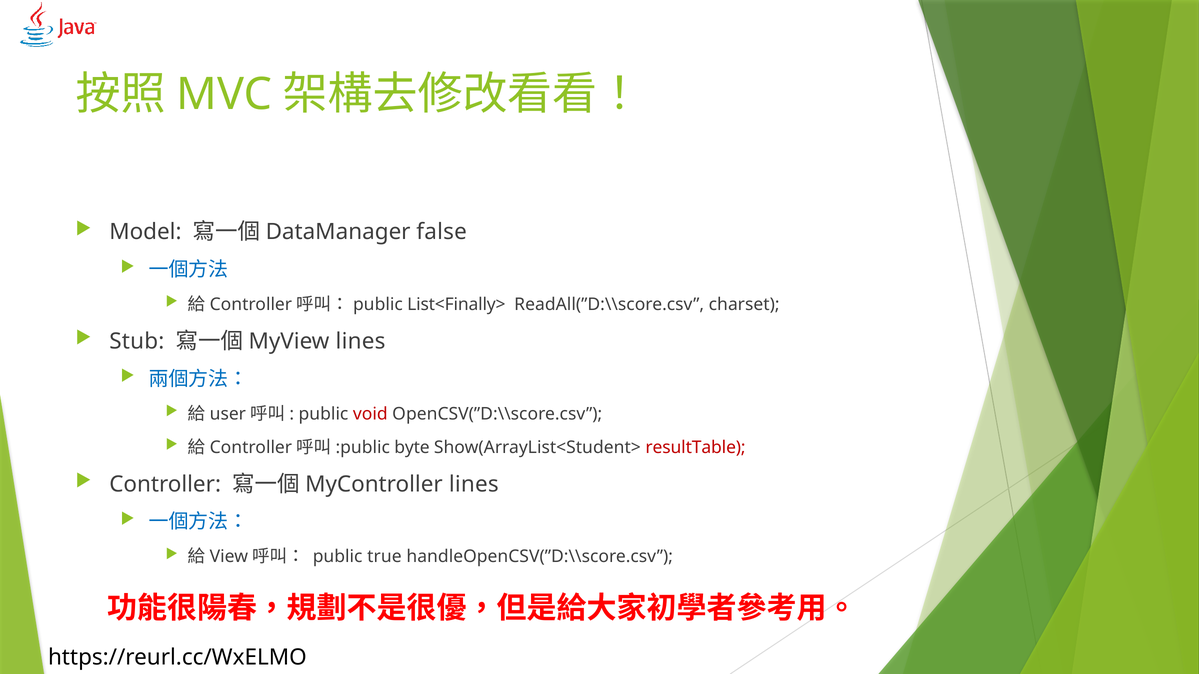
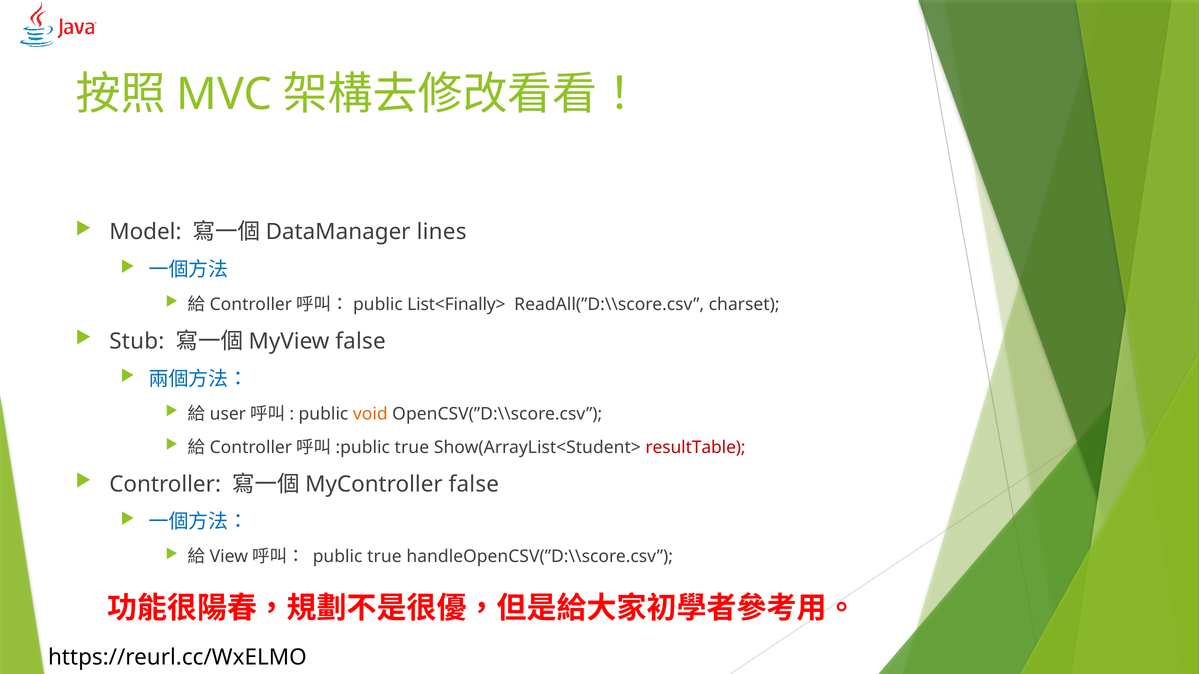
false: false -> lines
lines at (361, 341): lines -> false
void colour: red -> orange
byte at (412, 448): byte -> true
lines at (474, 484): lines -> false
